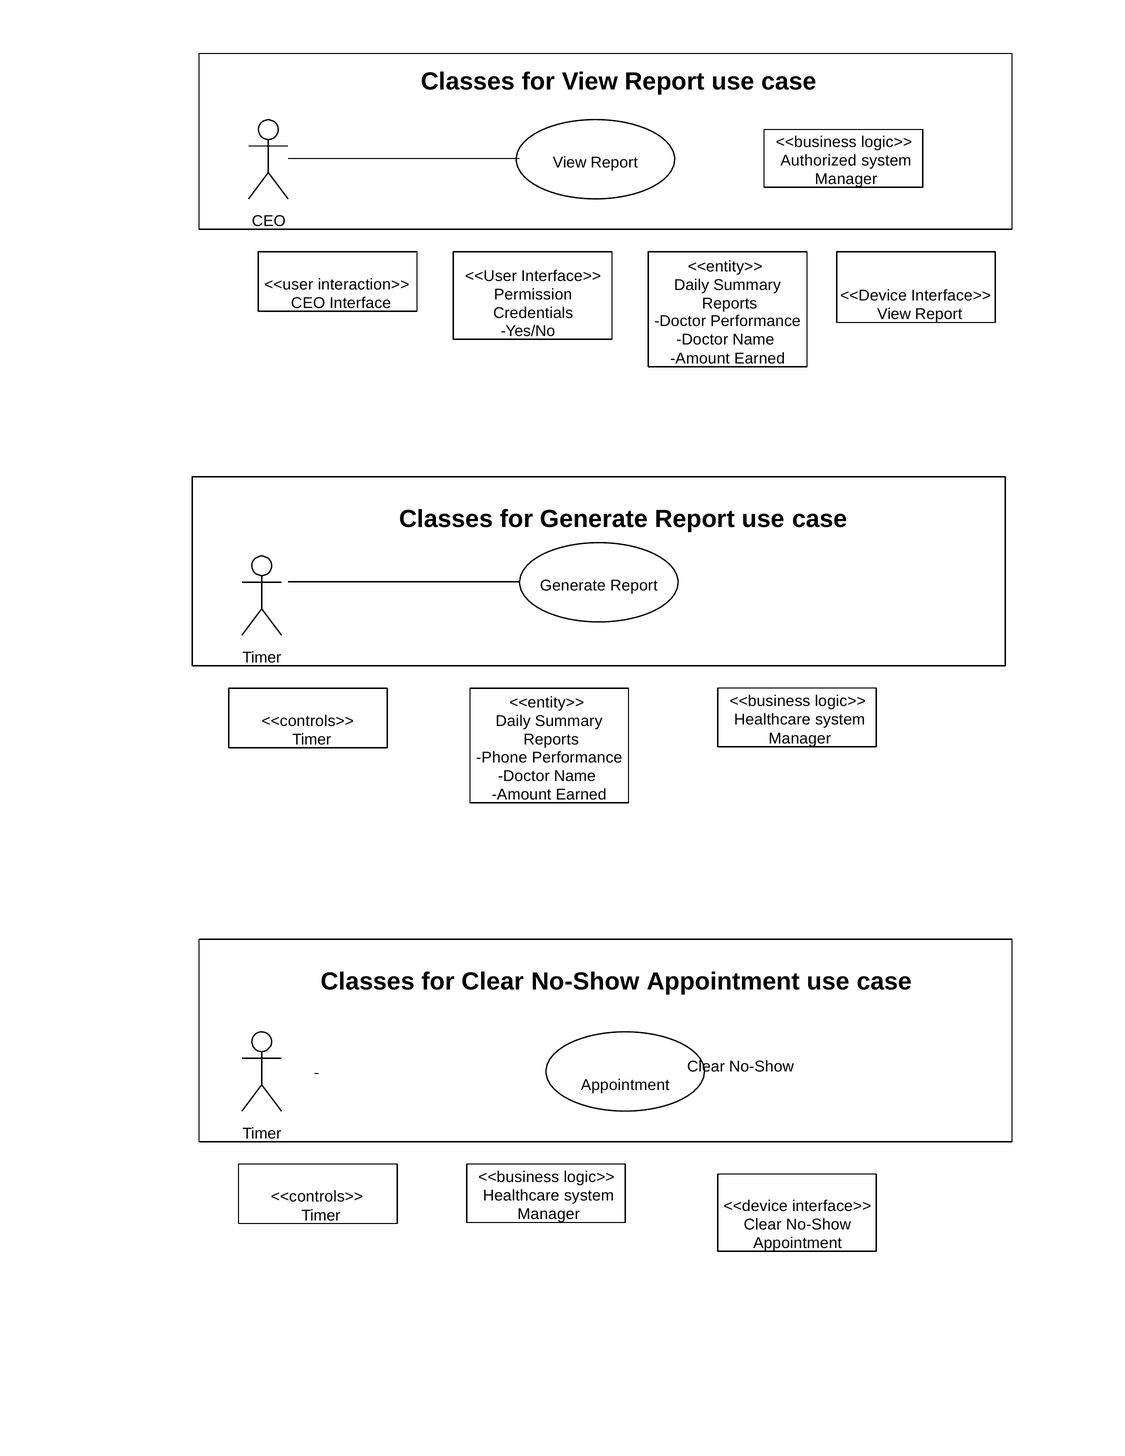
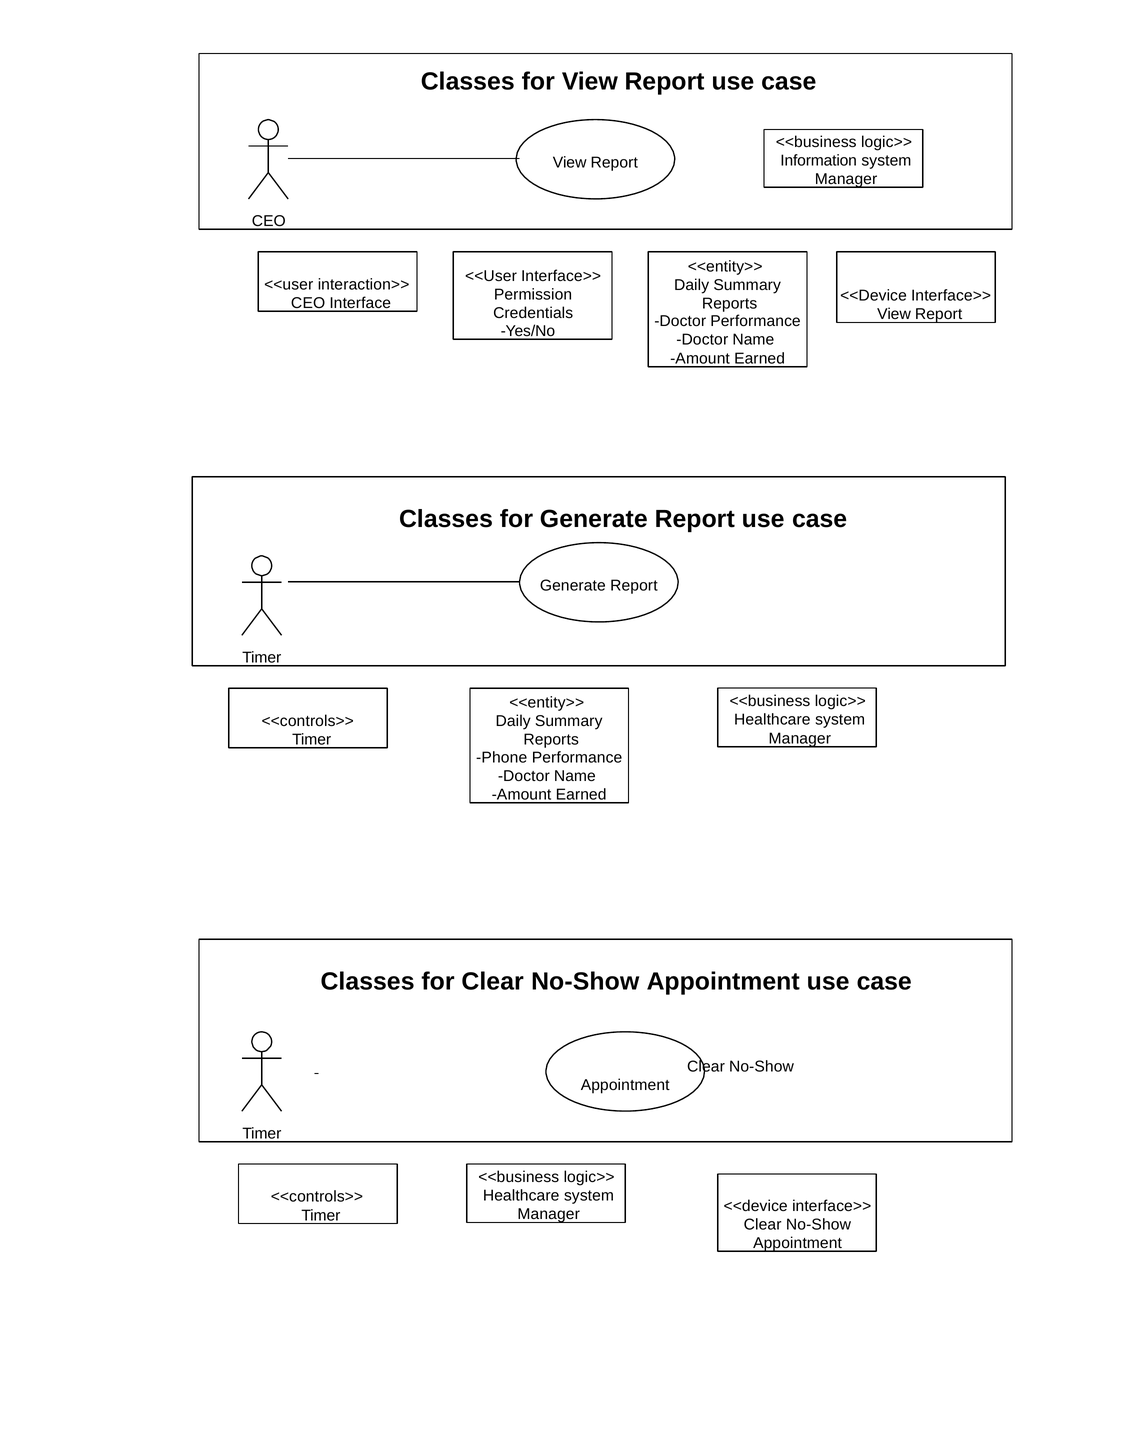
Authorized: Authorized -> Information
